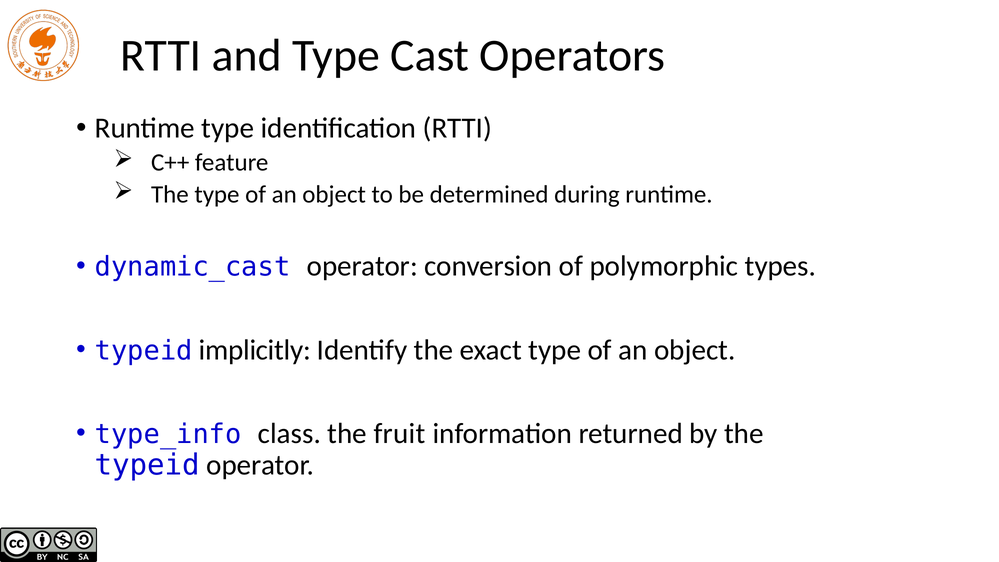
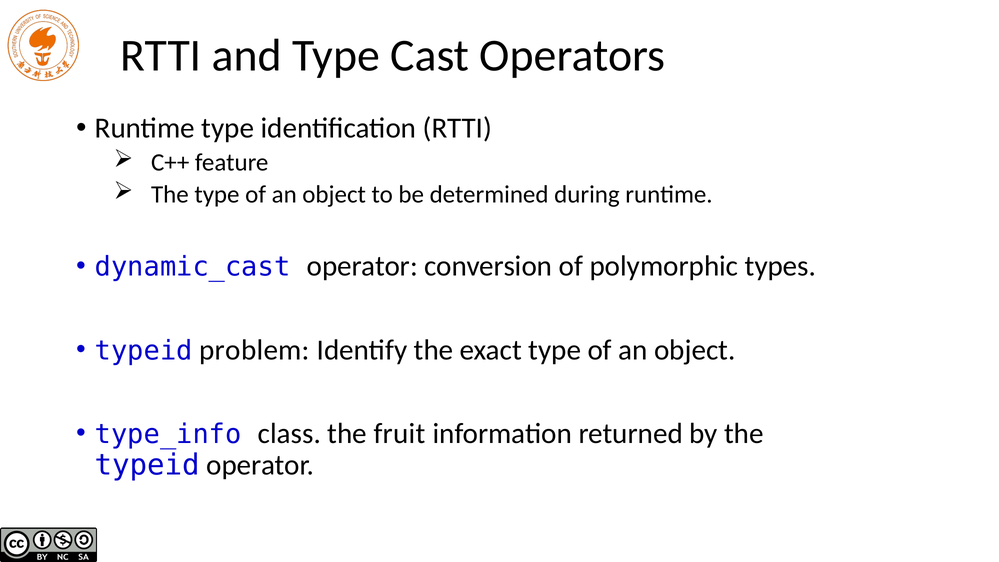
implicitly: implicitly -> problem
